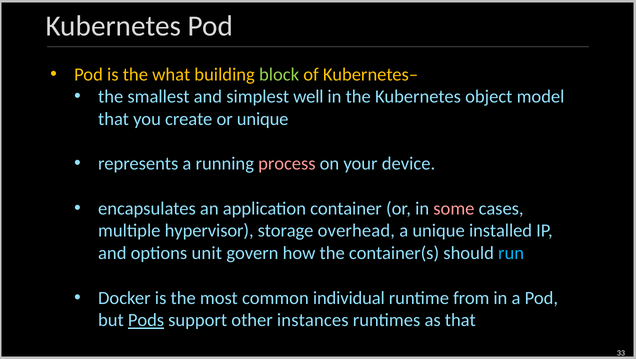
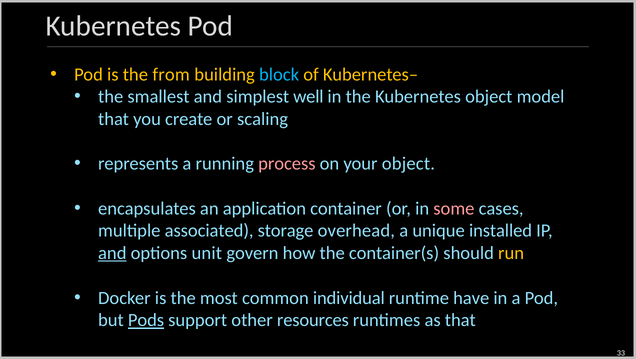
what: what -> from
block colour: light green -> light blue
or unique: unique -> scaling
your device: device -> object
hypervisor: hypervisor -> associated
and at (112, 253) underline: none -> present
run colour: light blue -> yellow
from: from -> have
instances: instances -> resources
